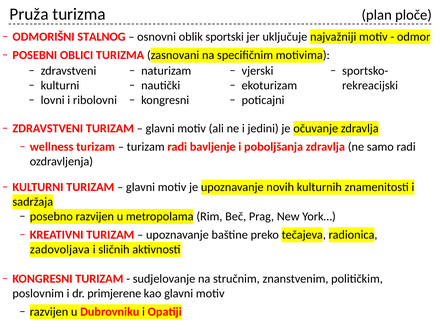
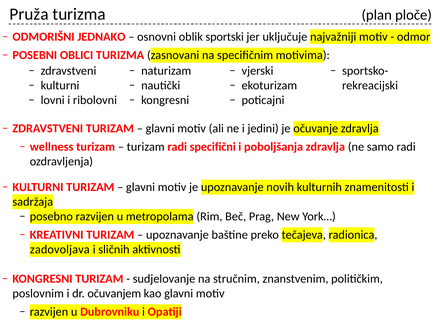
STALNOG: STALNOG -> JEDNAKO
bavljenje: bavljenje -> specifični
primjerene: primjerene -> očuvanjem
